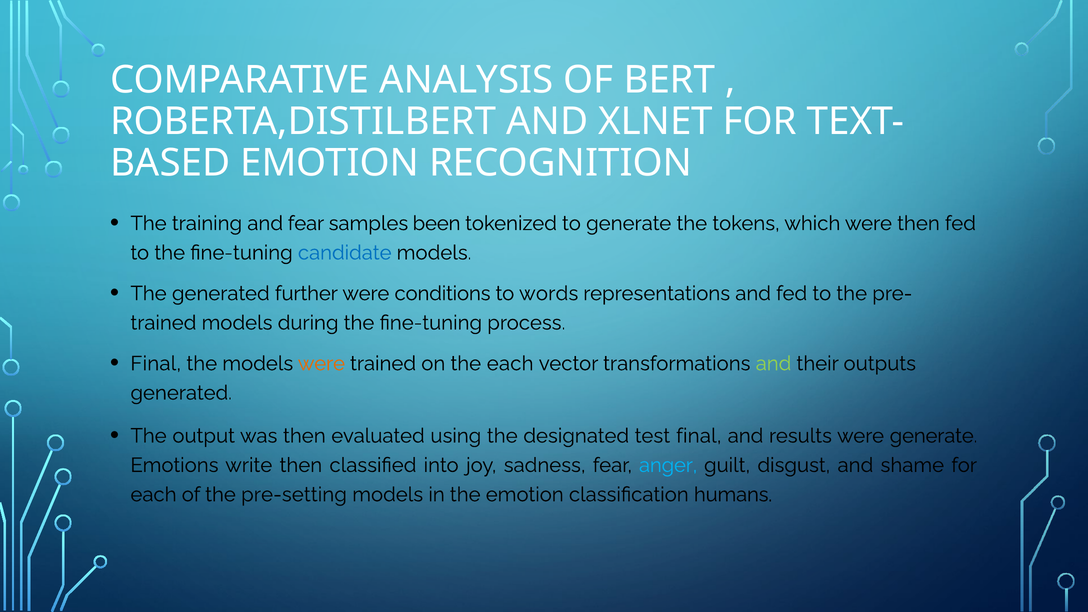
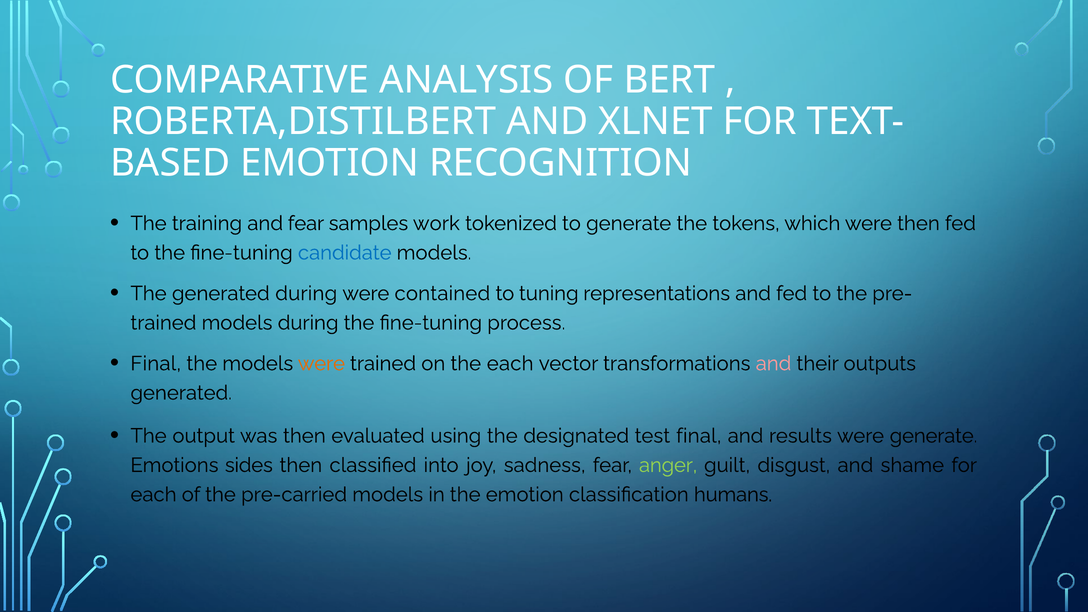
been: been -> work
generated further: further -> during
conditions: conditions -> contained
words: words -> tuning
and at (774, 364) colour: light green -> pink
write: write -> sides
anger colour: light blue -> light green
pre-setting: pre-setting -> pre-carried
